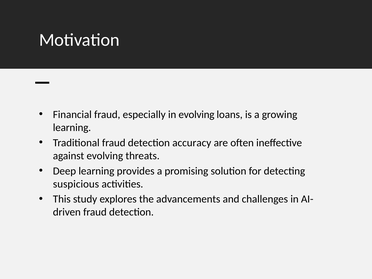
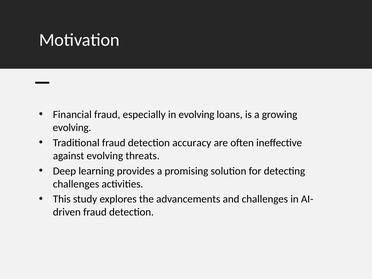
learning at (72, 128): learning -> evolving
suspicious at (76, 184): suspicious -> challenges
